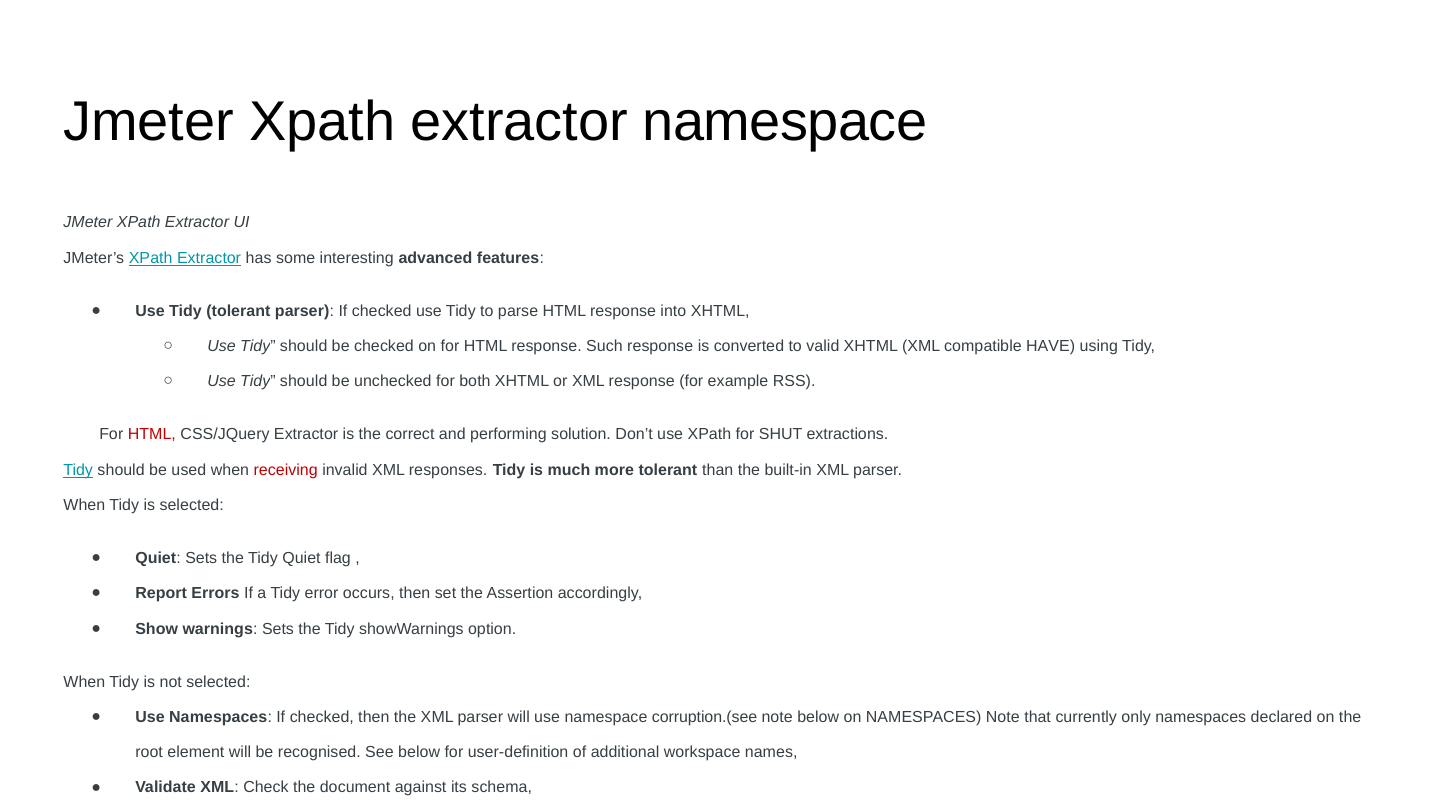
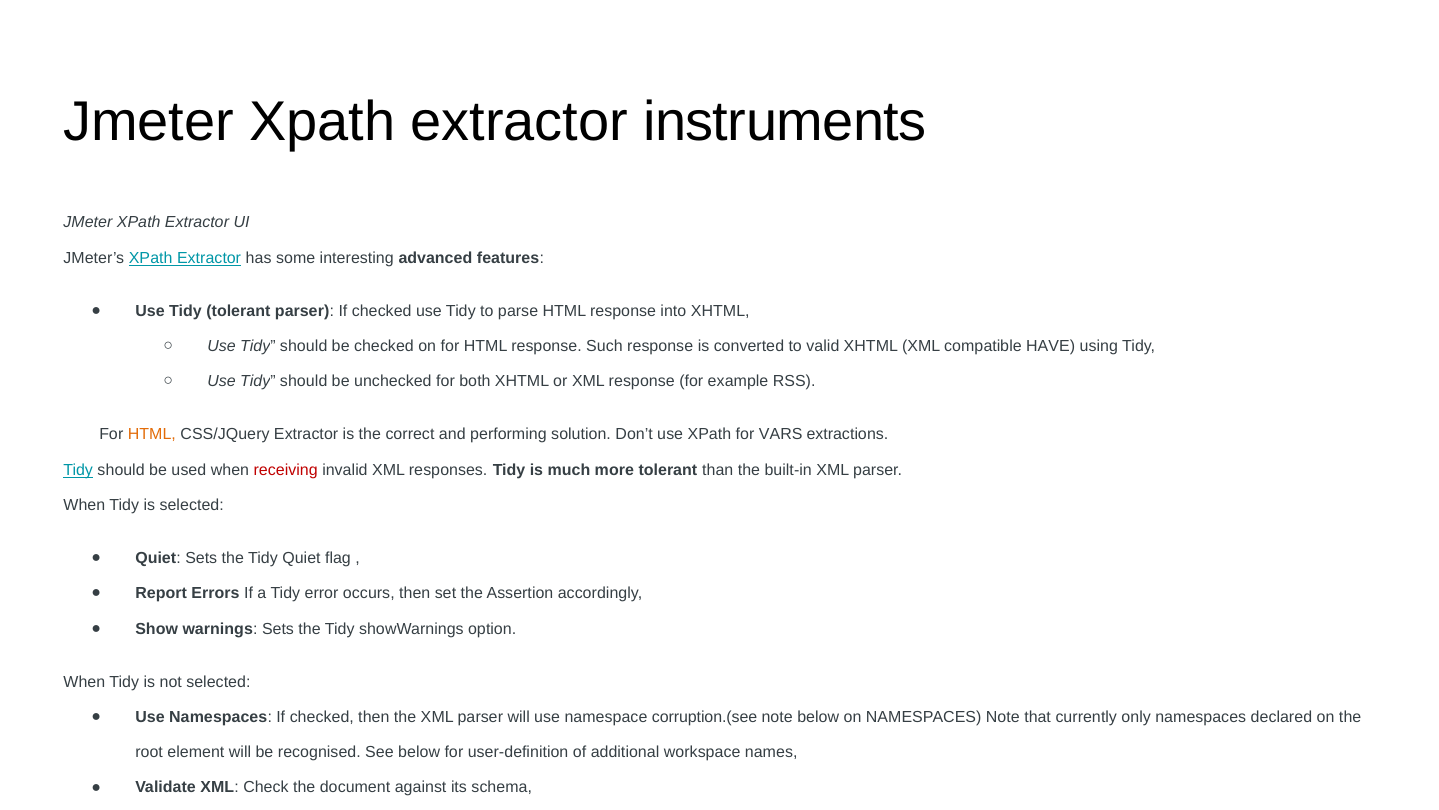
extractor namespace: namespace -> instruments
HTML at (152, 434) colour: red -> orange
SHUT: SHUT -> VARS
